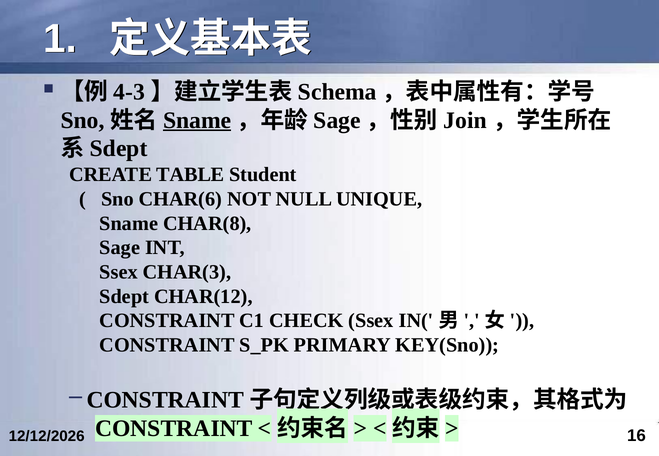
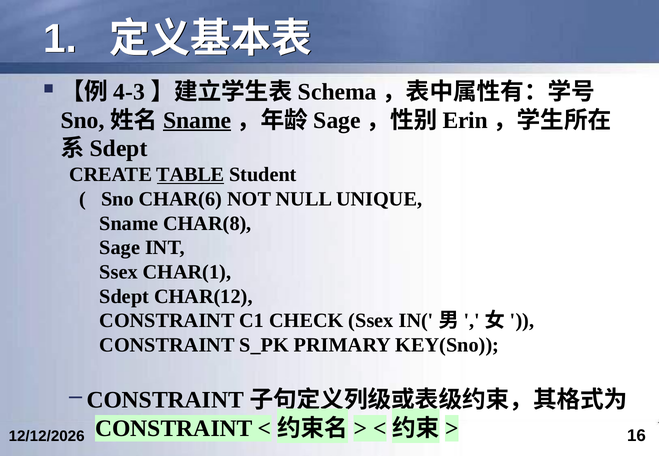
Join: Join -> Erin
TABLE underline: none -> present
CHAR(3: CHAR(3 -> CHAR(1
